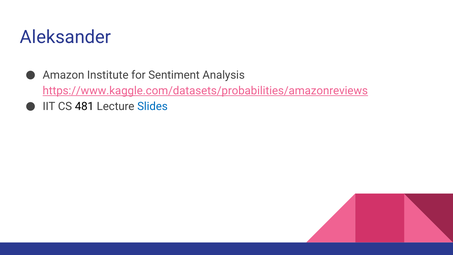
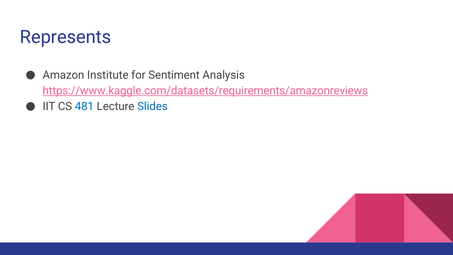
Aleksander: Aleksander -> Represents
https://www.kaggle.com/datasets/probabilities/amazonreviews: https://www.kaggle.com/datasets/probabilities/amazonreviews -> https://www.kaggle.com/datasets/requirements/amazonreviews
481 colour: black -> blue
